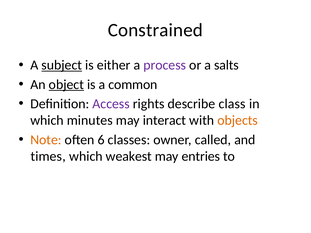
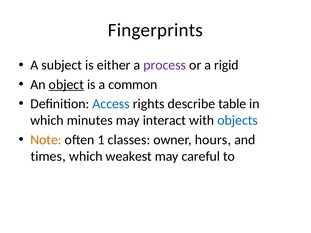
Constrained: Constrained -> Fingerprints
subject underline: present -> none
salts: salts -> rigid
Access colour: purple -> blue
class: class -> table
objects colour: orange -> blue
6: 6 -> 1
called: called -> hours
entries: entries -> careful
